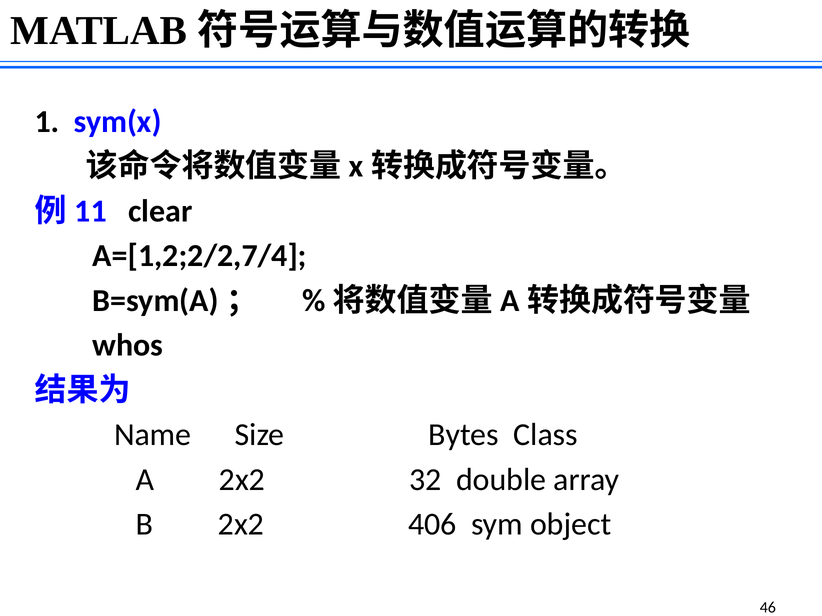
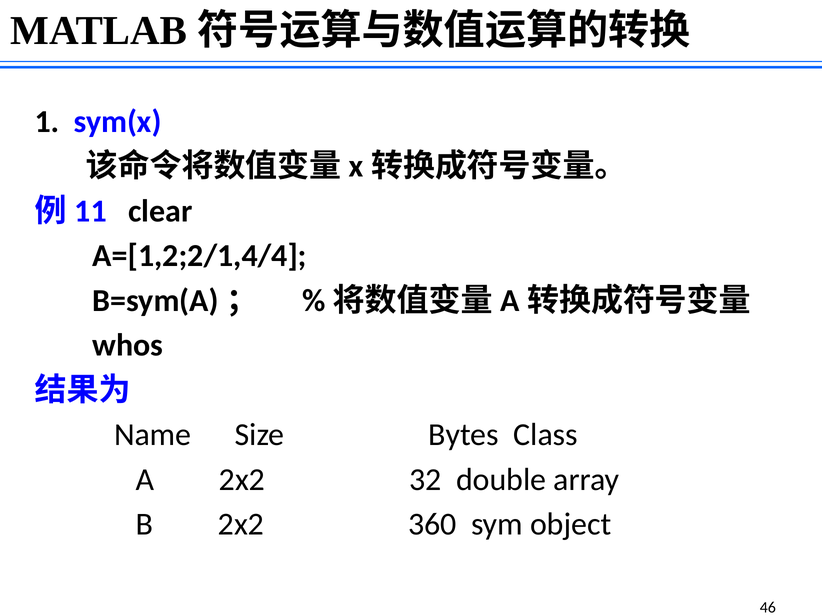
A=[1,2;2/2,7/4: A=[1,2;2/2,7/4 -> A=[1,2;2/1,4/4
406: 406 -> 360
